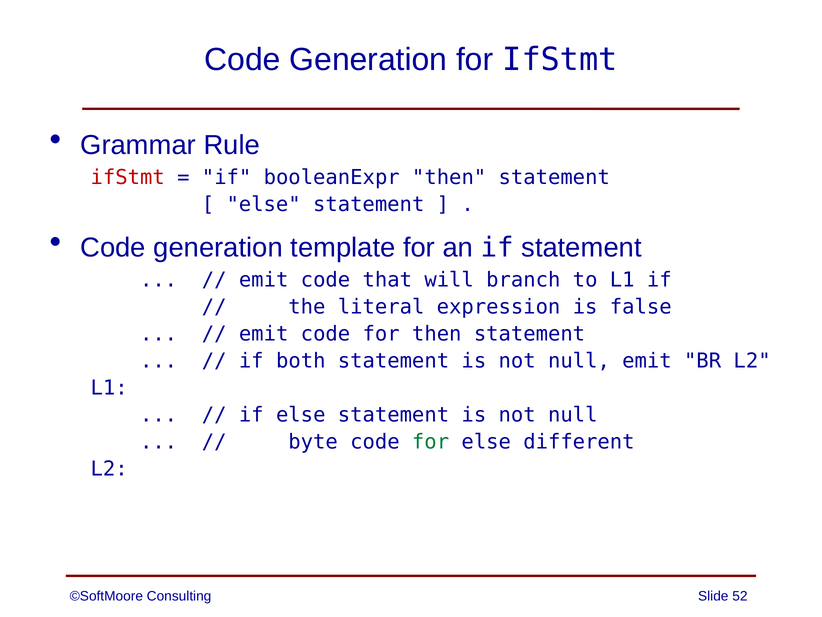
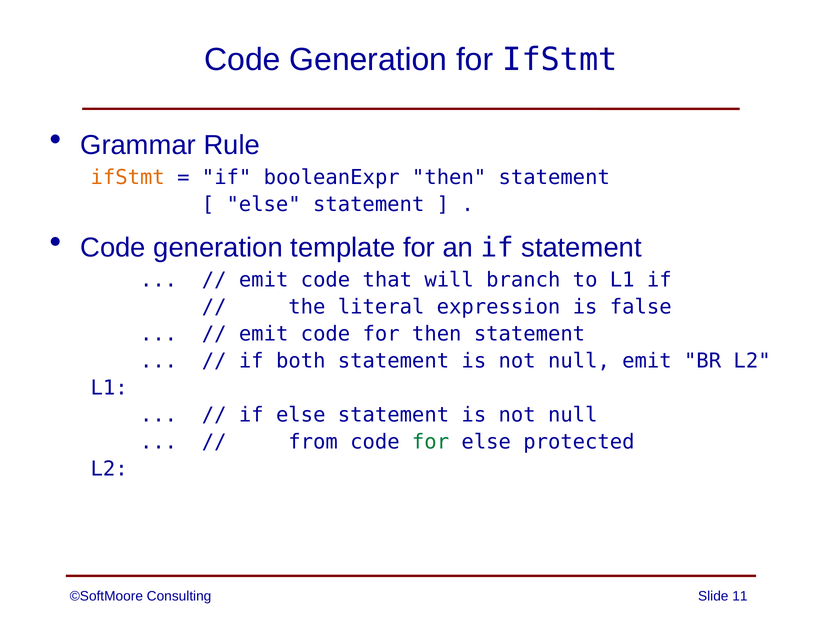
ifStmt at (128, 177) colour: red -> orange
byte: byte -> from
different: different -> protected
52: 52 -> 11
